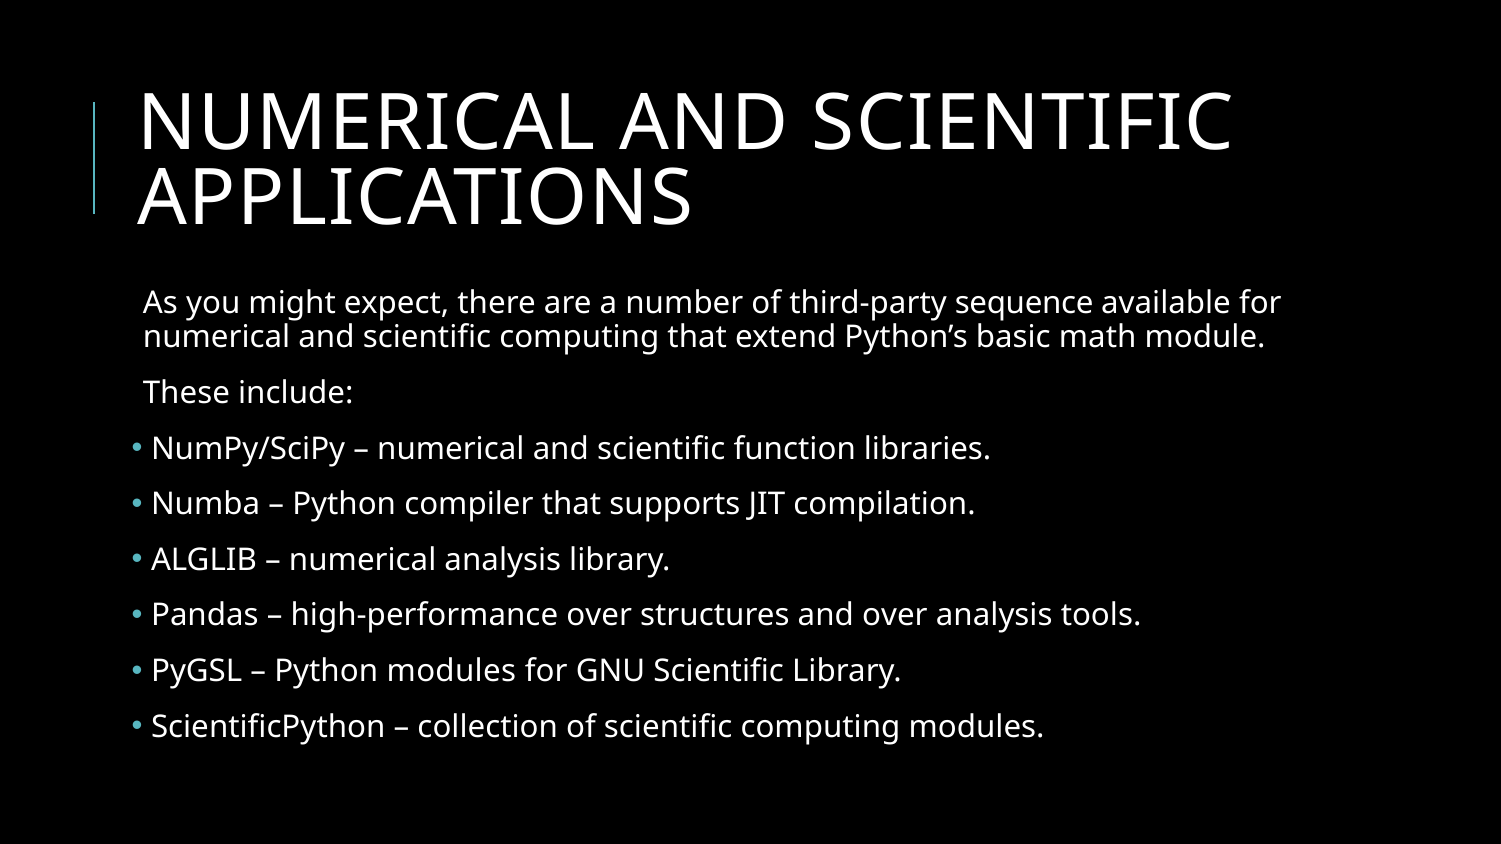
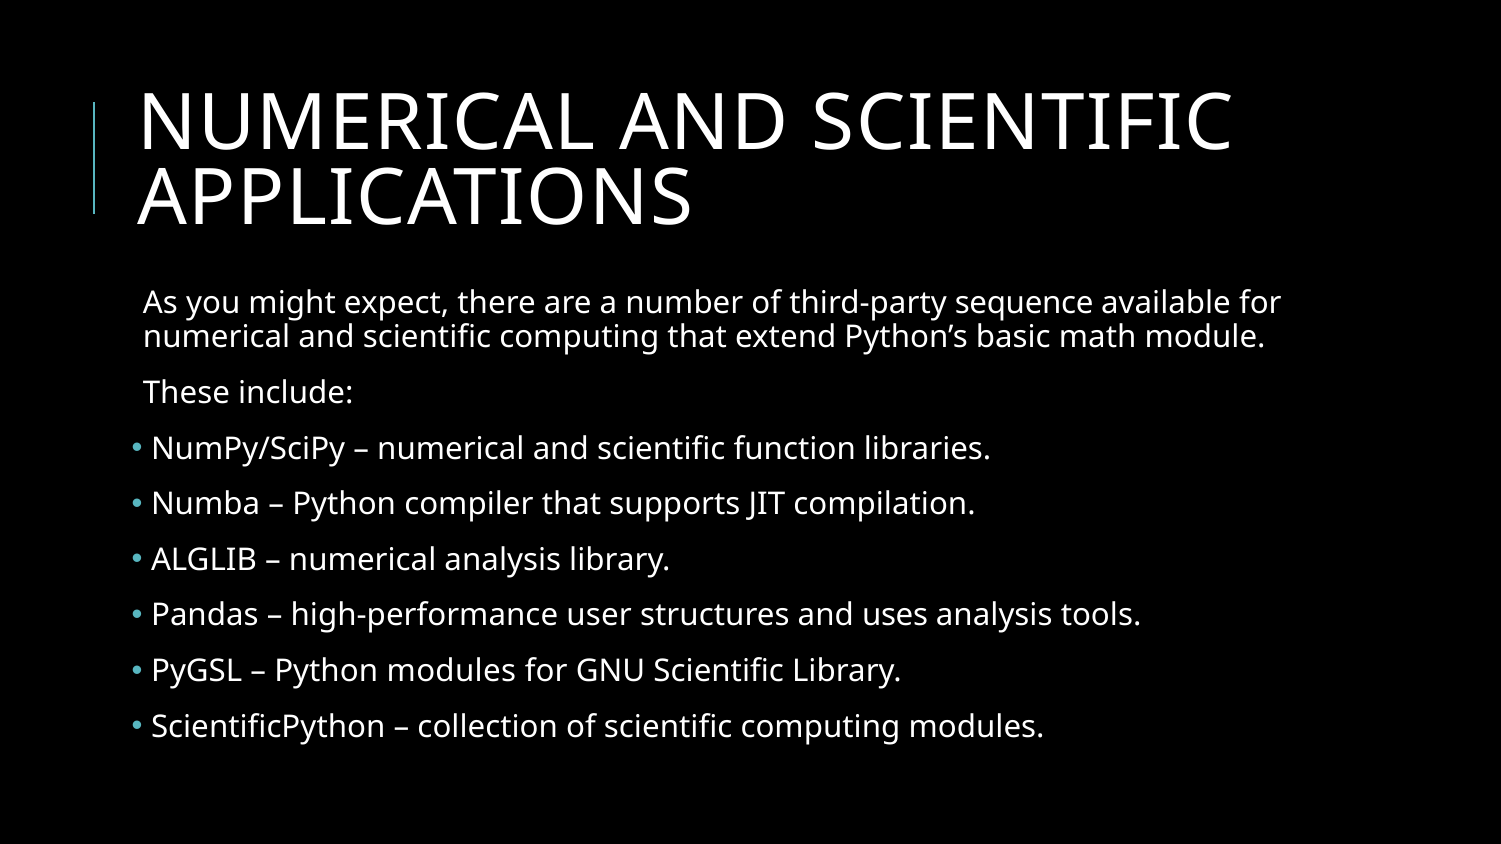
high-performance over: over -> user
and over: over -> uses
